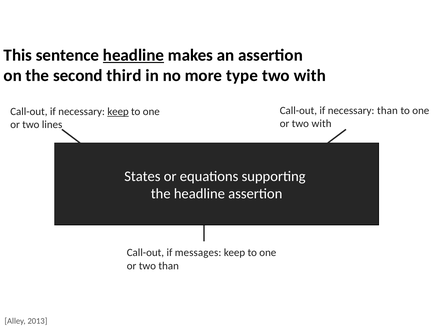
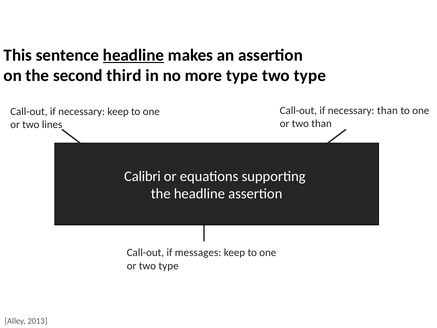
with at (310, 75): with -> type
keep at (118, 111) underline: present -> none
or two with: with -> than
States: States -> Calibri
or two than: than -> type
